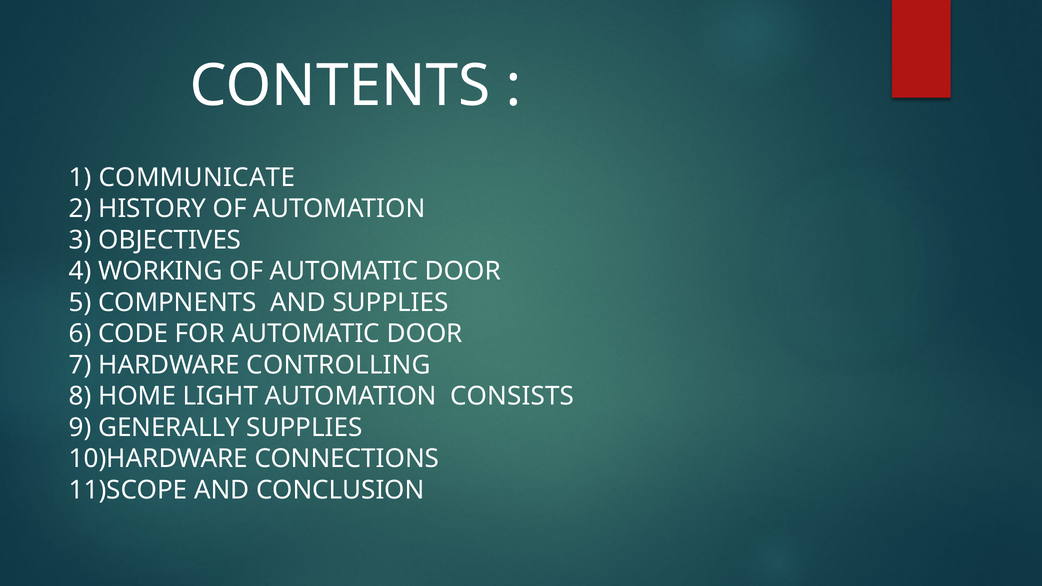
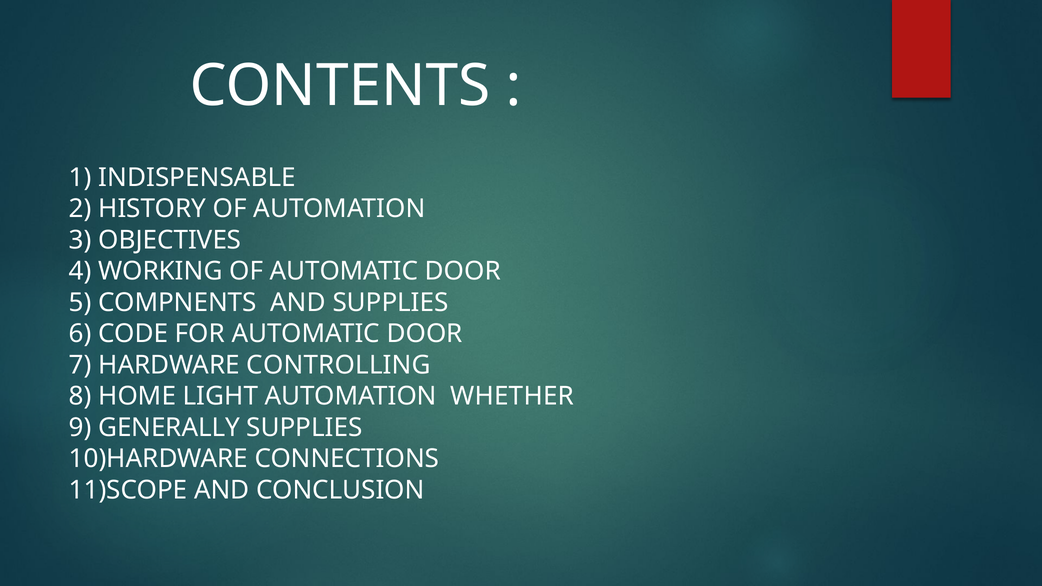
COMMUNICATE: COMMUNICATE -> INDISPENSABLE
CONSISTS: CONSISTS -> WHETHER
